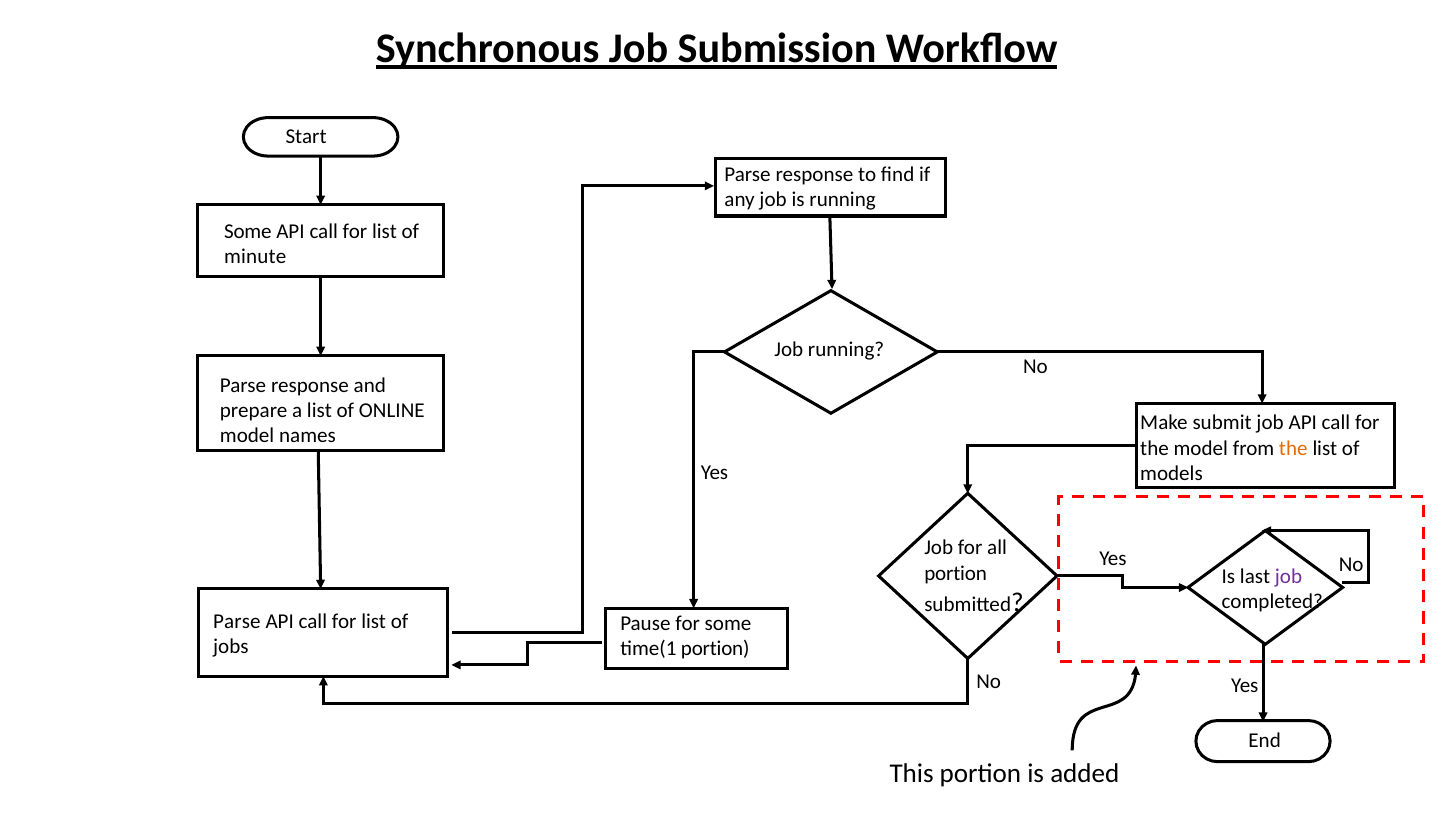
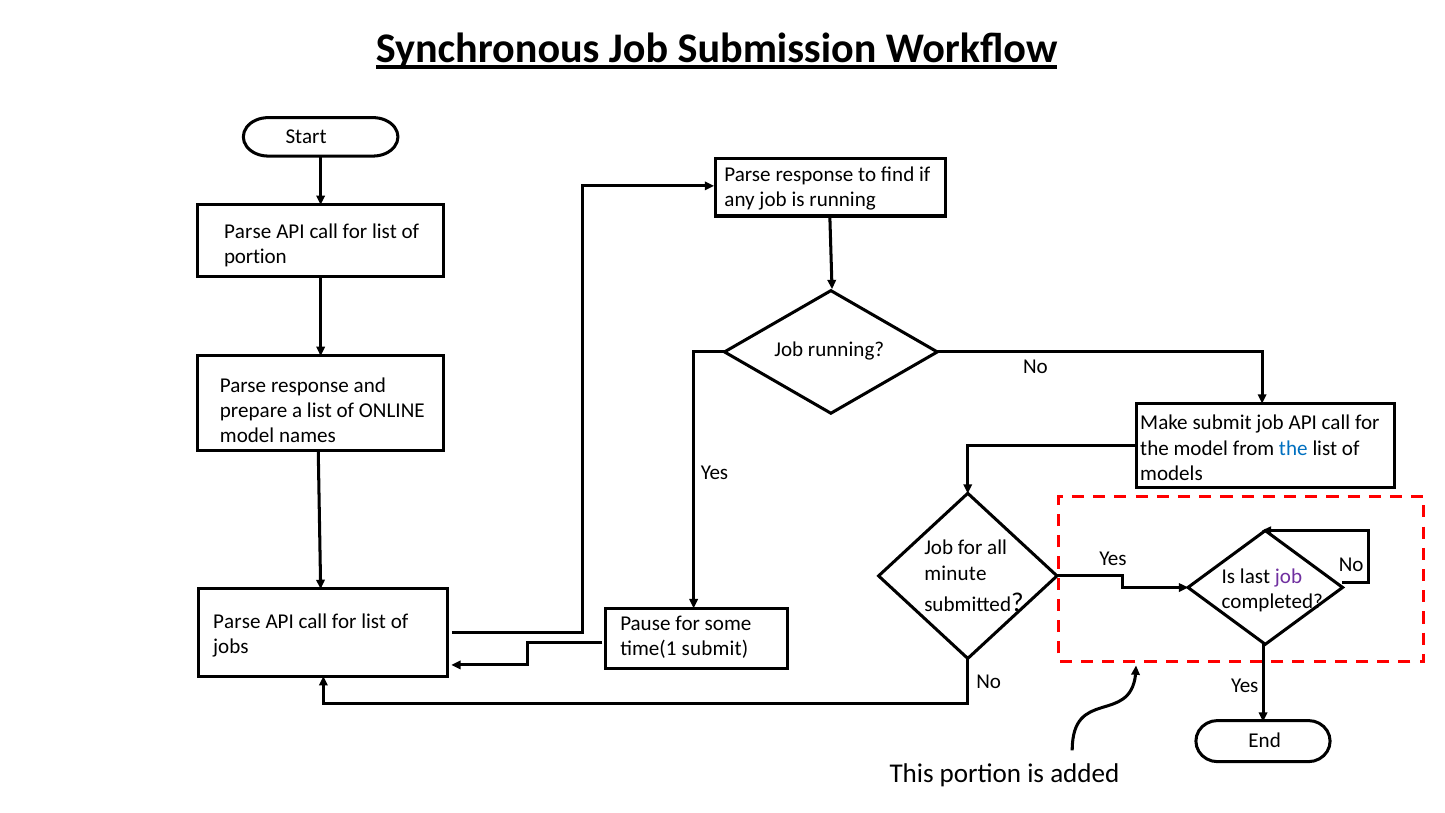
Some at (248, 232): Some -> Parse
minute at (255, 257): minute -> portion
the at (1293, 448) colour: orange -> blue
portion at (956, 573): portion -> minute
time(1 portion: portion -> submit
